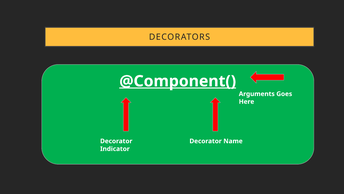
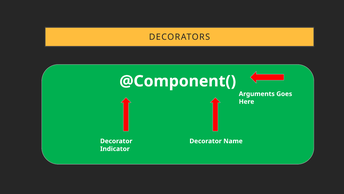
@Component( underline: present -> none
